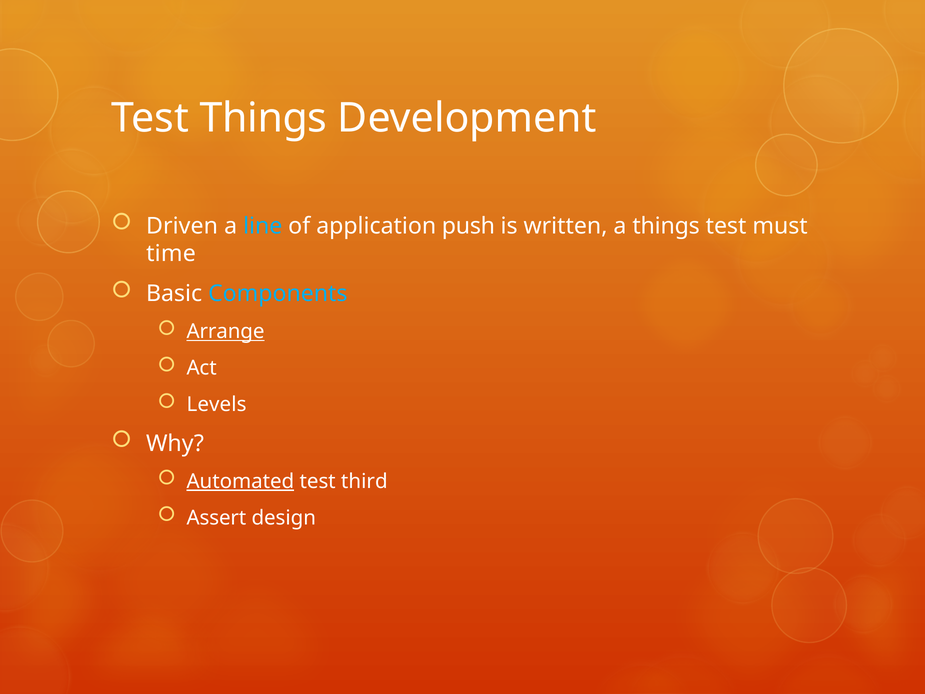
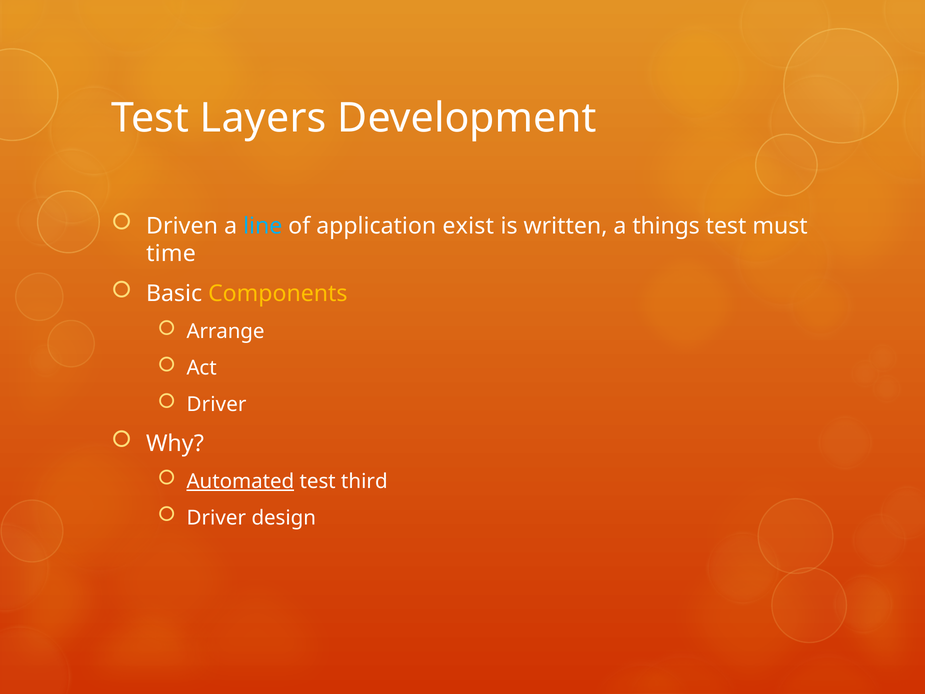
Test Things: Things -> Layers
push: push -> exist
Components colour: light blue -> yellow
Arrange underline: present -> none
Levels at (217, 405): Levels -> Driver
Assert at (216, 518): Assert -> Driver
